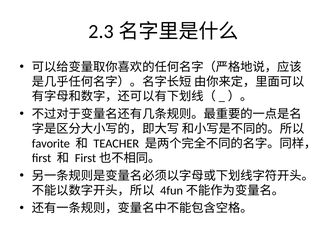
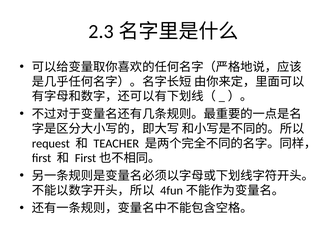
favorite: favorite -> request
